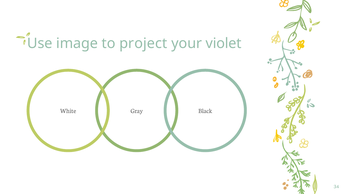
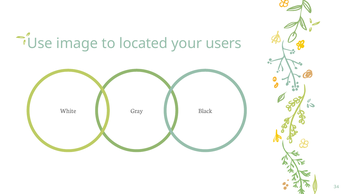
project: project -> located
violet: violet -> users
